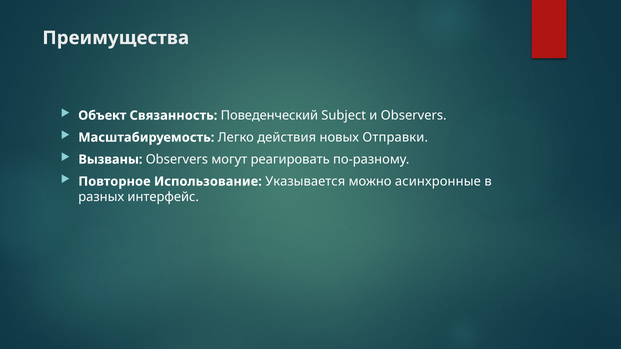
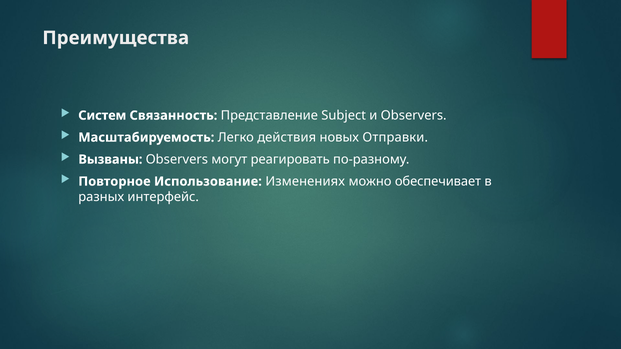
Объект: Объект -> Систем
Поведенческий: Поведенческий -> Представление
Указывается: Указывается -> Изменениях
асинхронные: асинхронные -> обеспечивает
